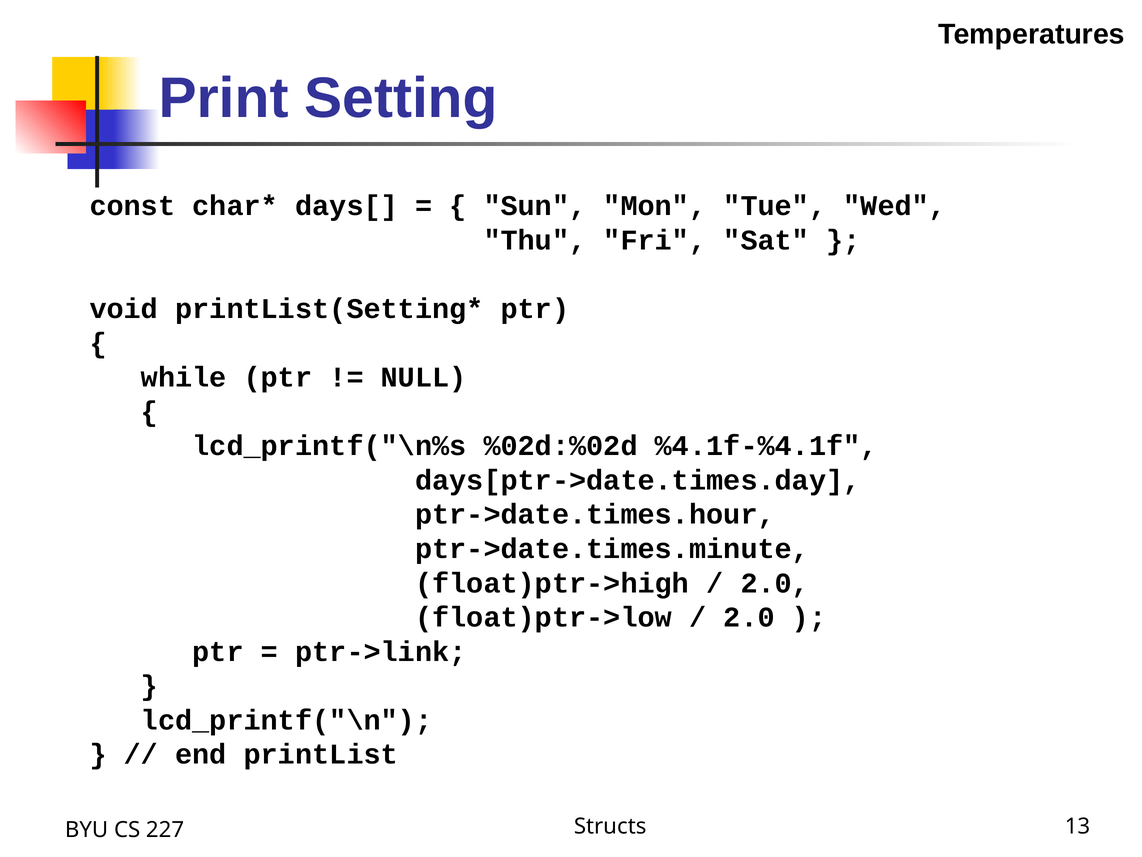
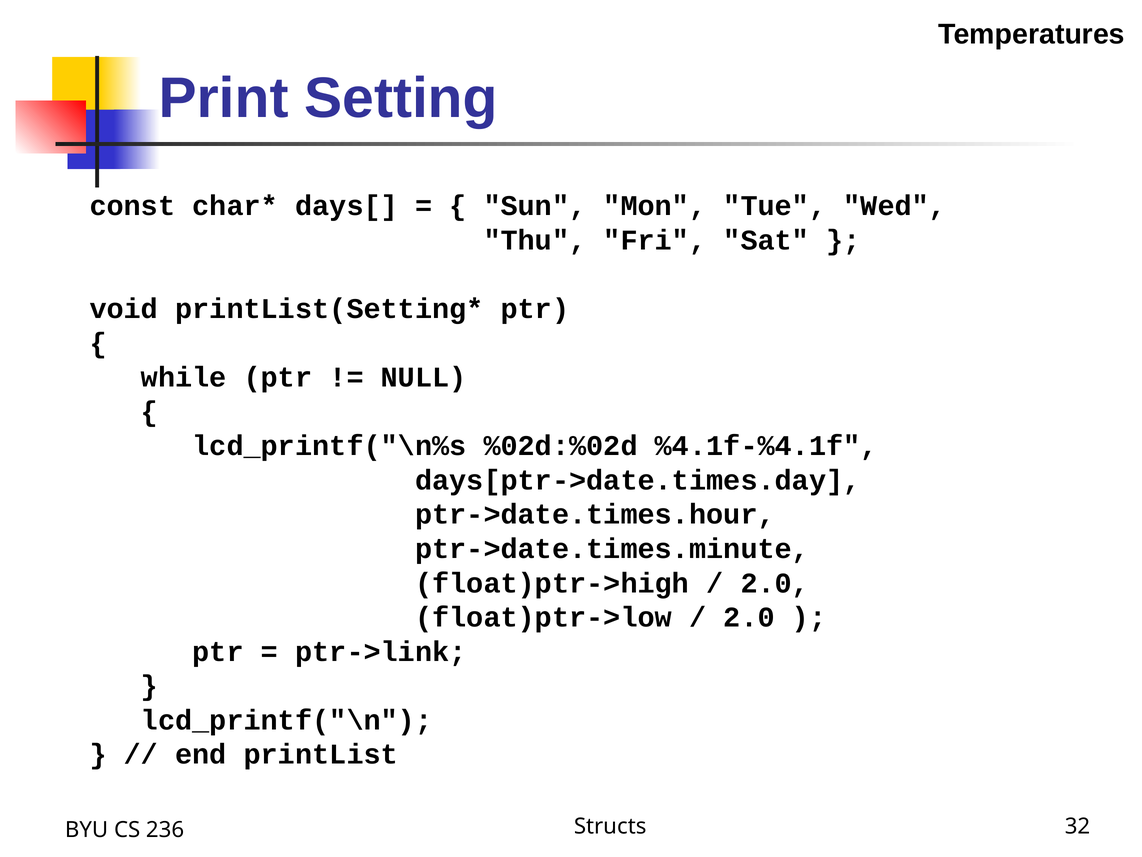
13: 13 -> 32
227: 227 -> 236
